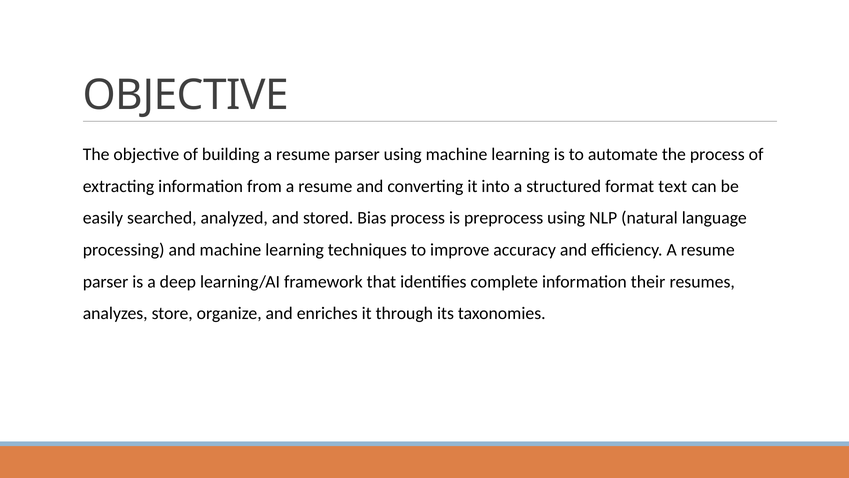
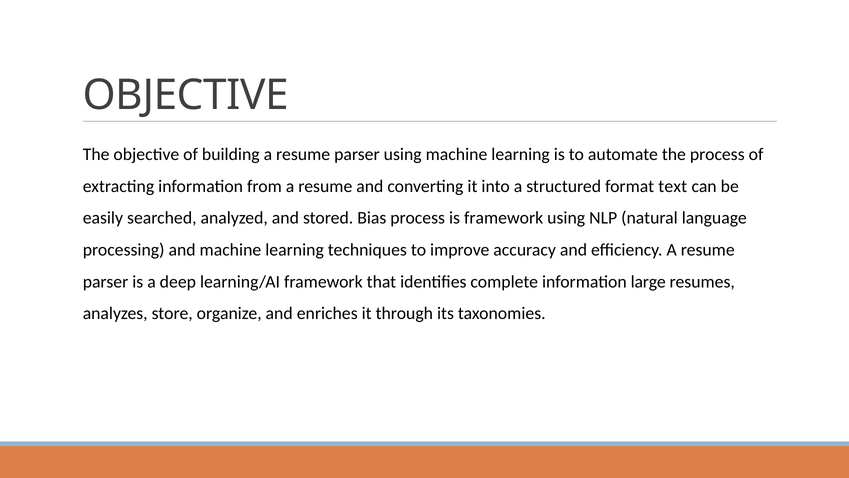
is preprocess: preprocess -> framework
their: their -> large
